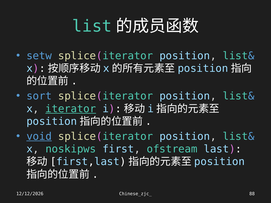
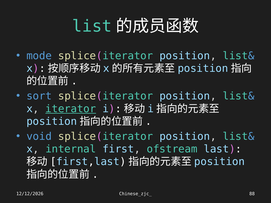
setw: setw -> mode
void underline: present -> none
noskipws: noskipws -> internal
